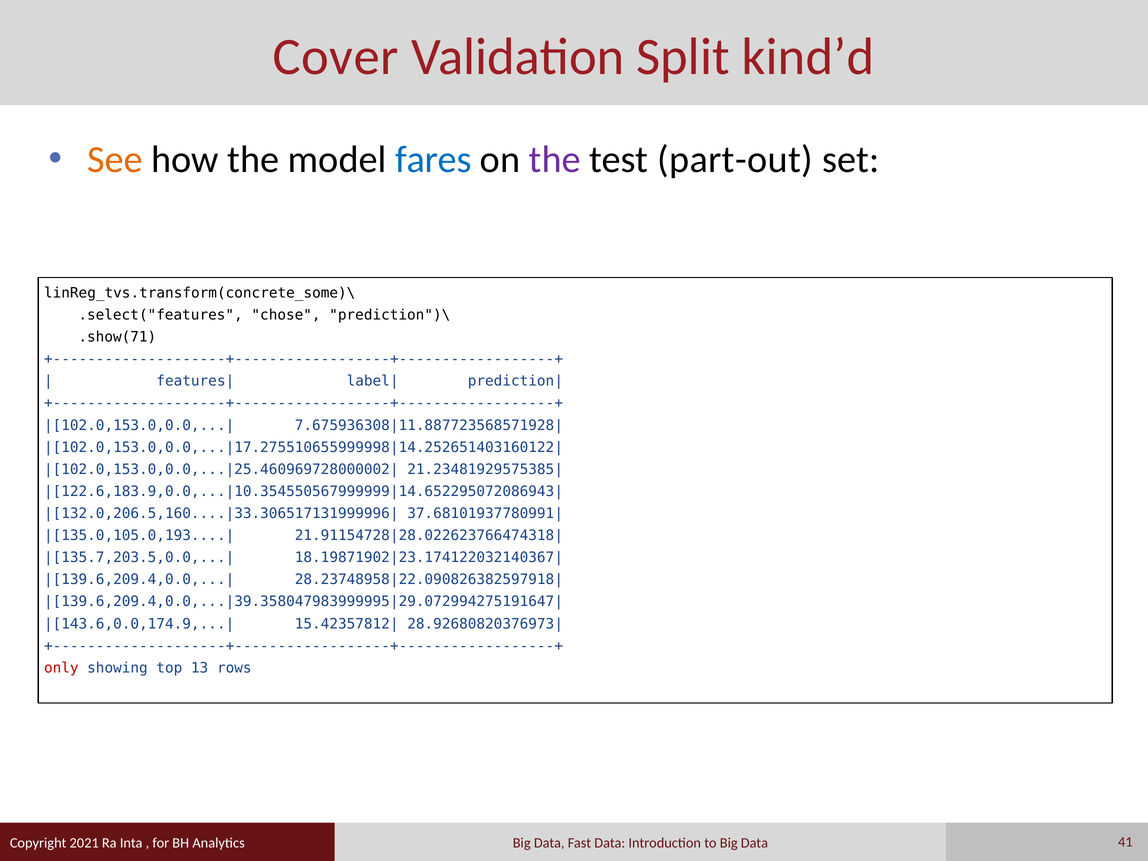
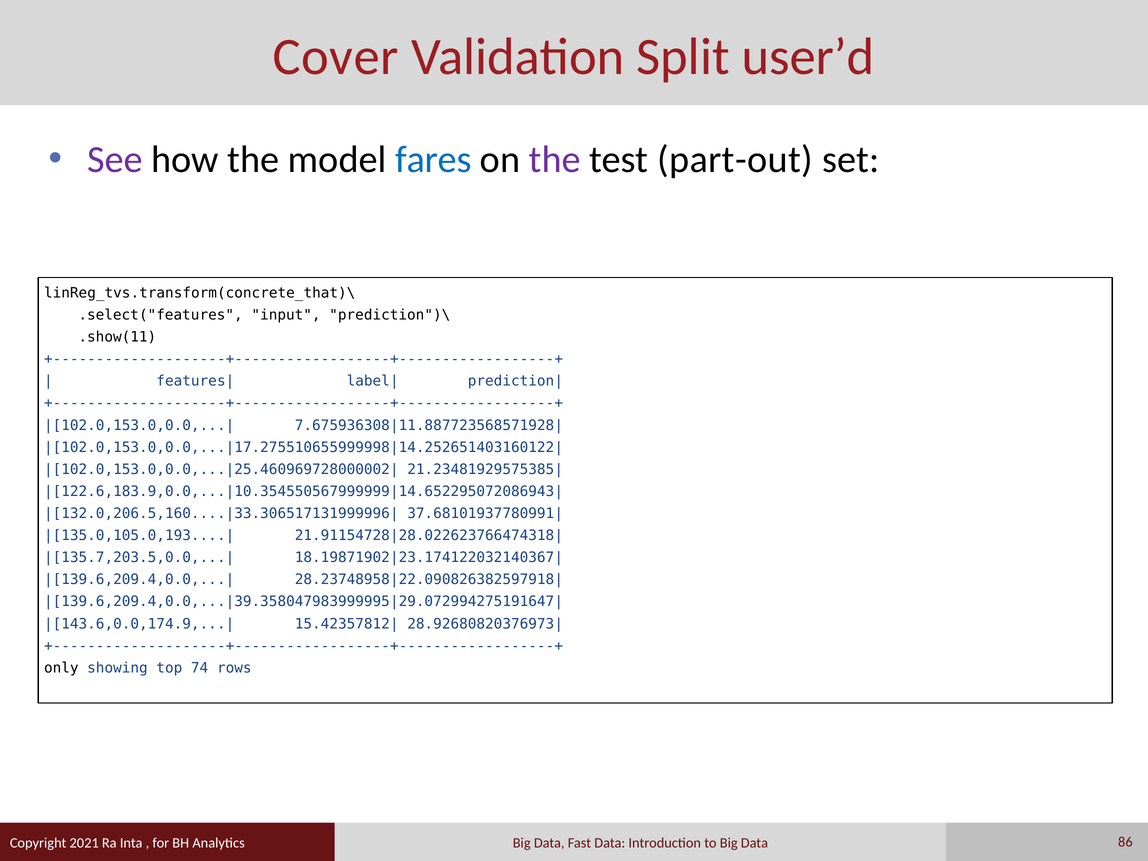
kind’d: kind’d -> user’d
See colour: orange -> purple
linReg_tvs.transform(concrete_some)\: linReg_tvs.transform(concrete_some)\ -> linReg_tvs.transform(concrete_that)\
chose: chose -> input
.show(71: .show(71 -> .show(11
only colour: red -> black
13: 13 -> 74
41: 41 -> 86
